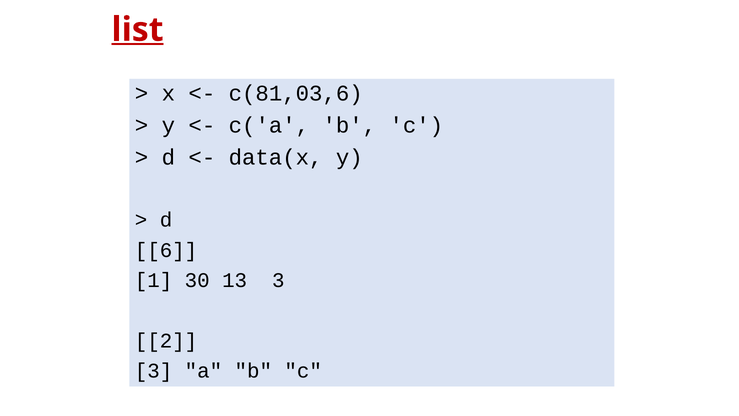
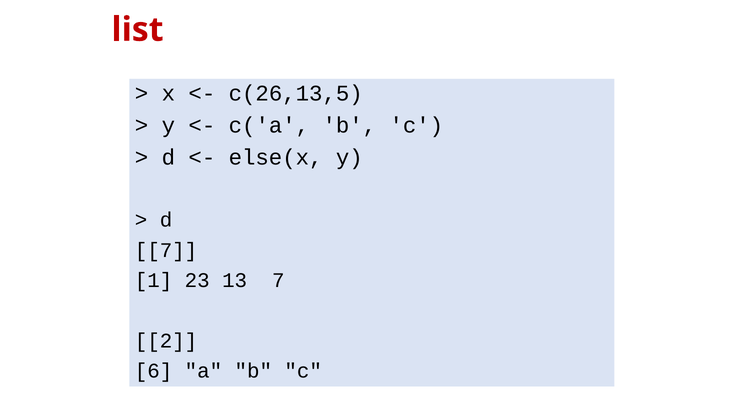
list underline: present -> none
c(81,03,6: c(81,03,6 -> c(26,13,5
data(x: data(x -> else(x
6 at (166, 250): 6 -> 7
30: 30 -> 23
13 3: 3 -> 7
3 at (154, 371): 3 -> 6
